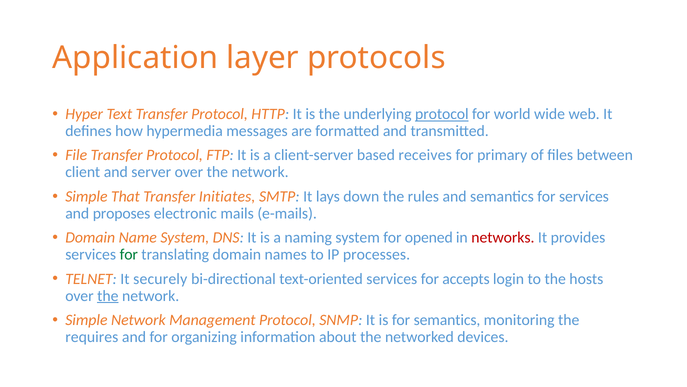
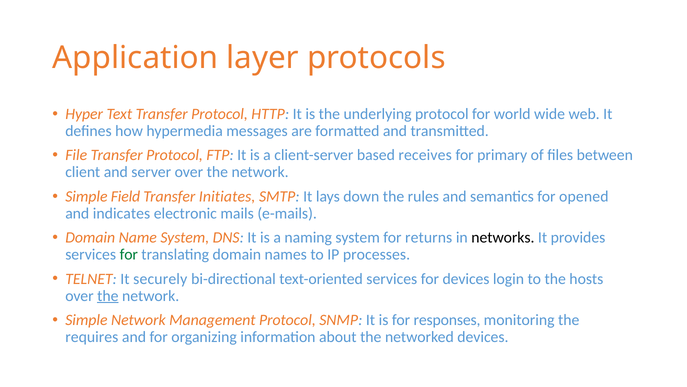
protocol at (442, 114) underline: present -> none
That: That -> Field
for services: services -> opened
proposes: proposes -> indicates
opened: opened -> returns
networks colour: red -> black
for accepts: accepts -> devices
for semantics: semantics -> responses
